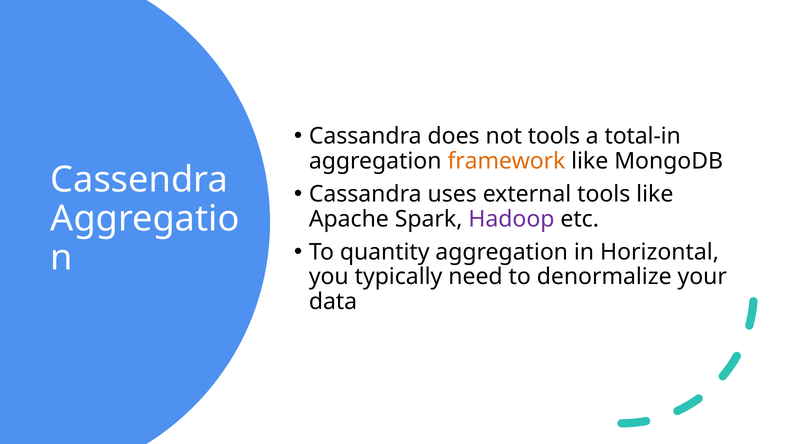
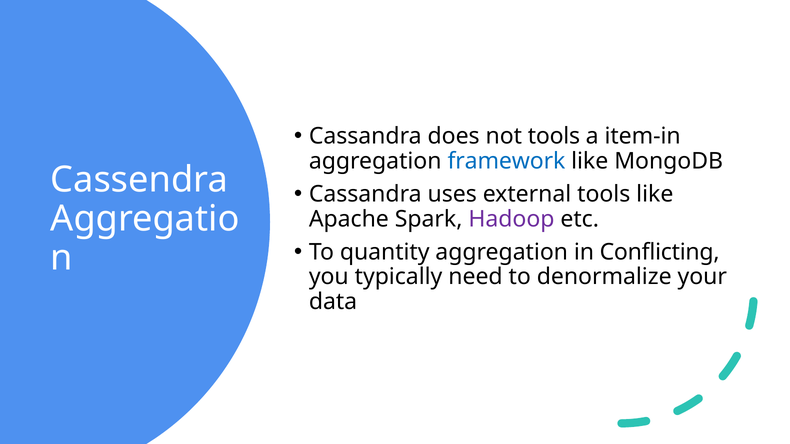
total-in: total-in -> item-in
framework colour: orange -> blue
Horizontal: Horizontal -> Conflicting
